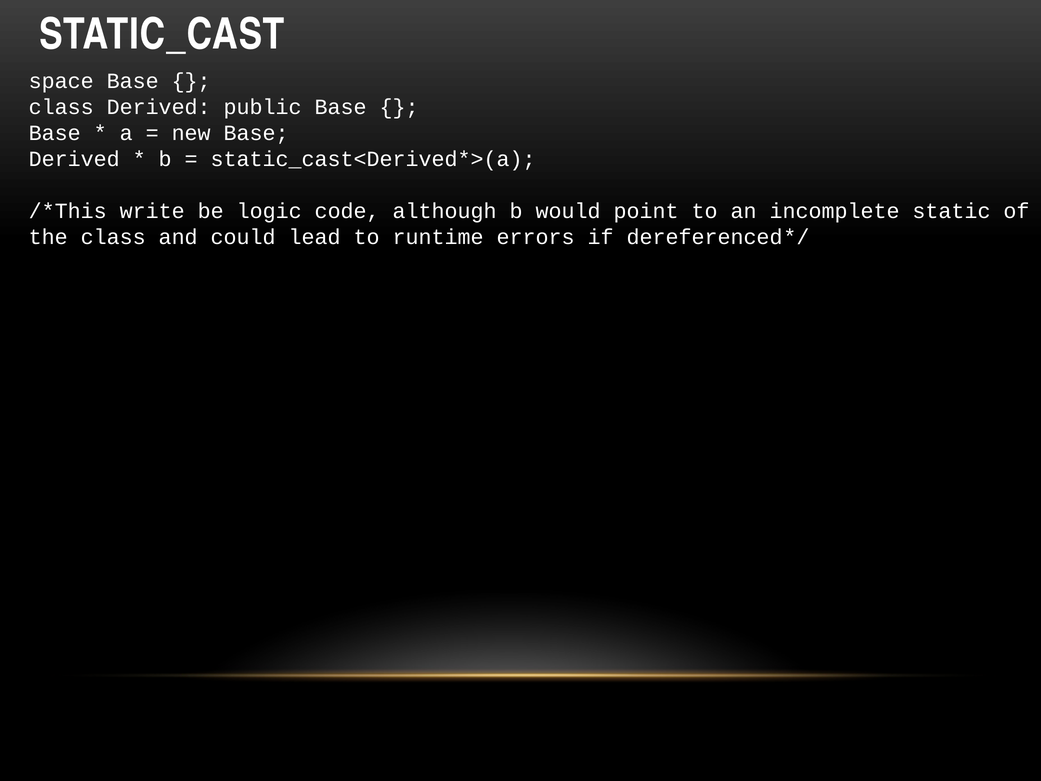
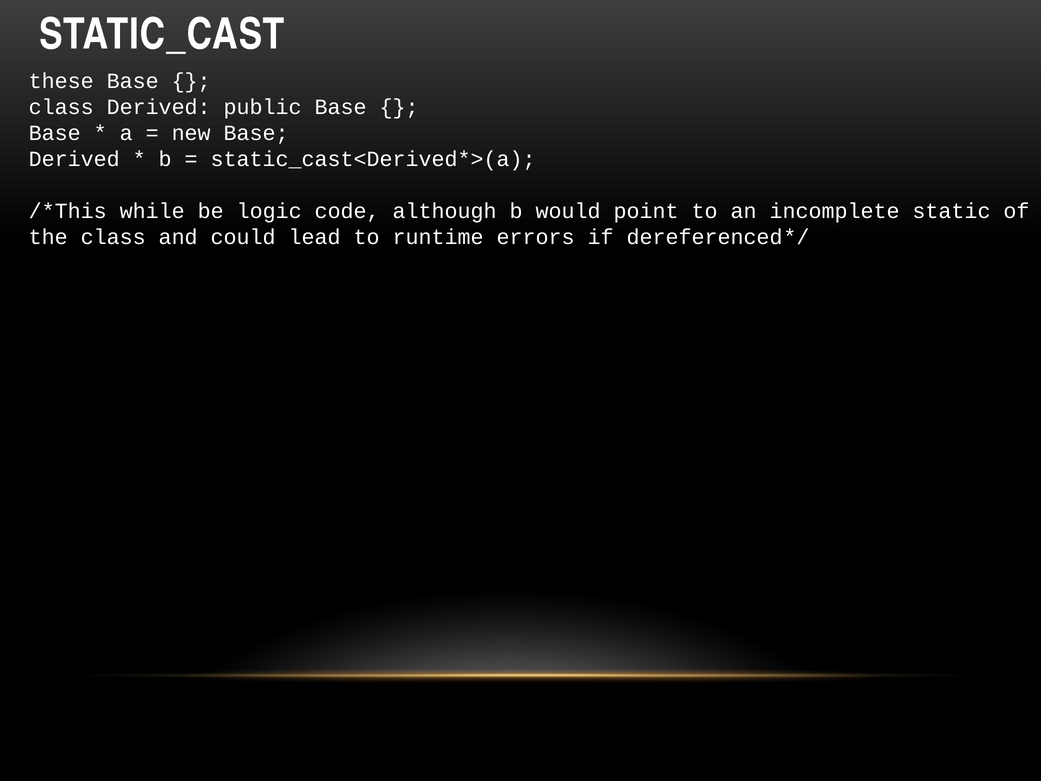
space: space -> these
write: write -> while
